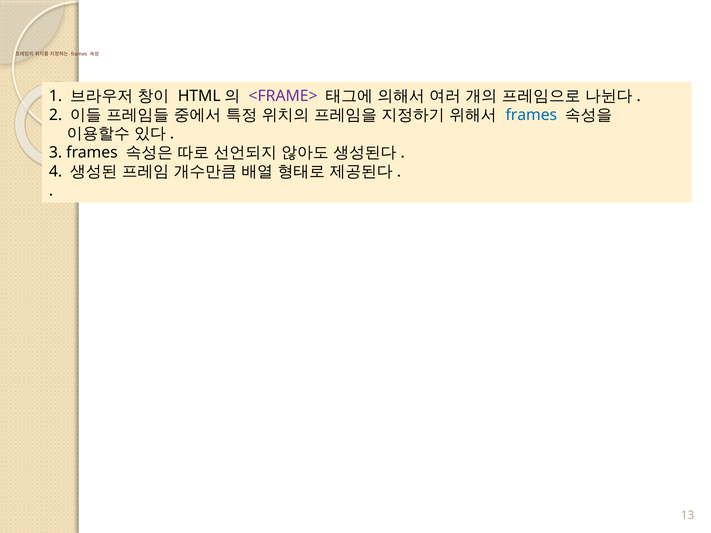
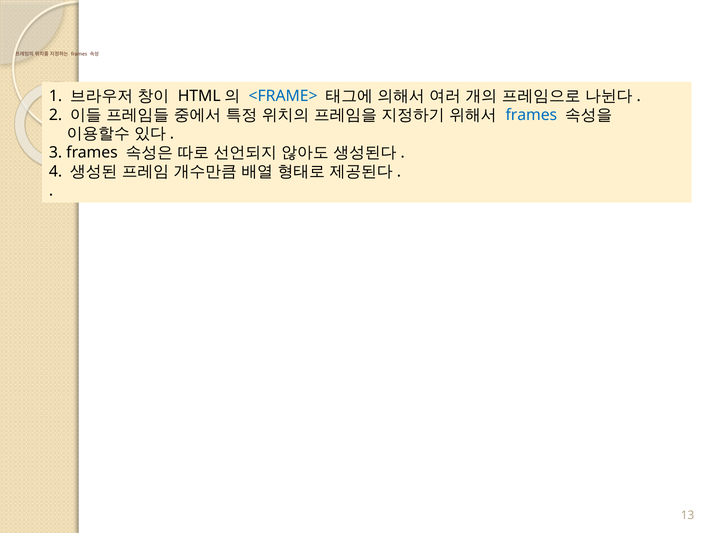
<FRAME> colour: purple -> blue
